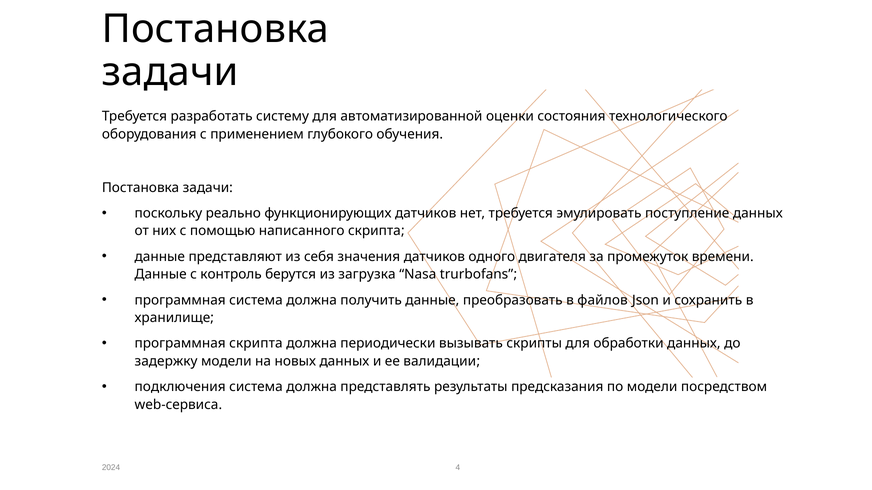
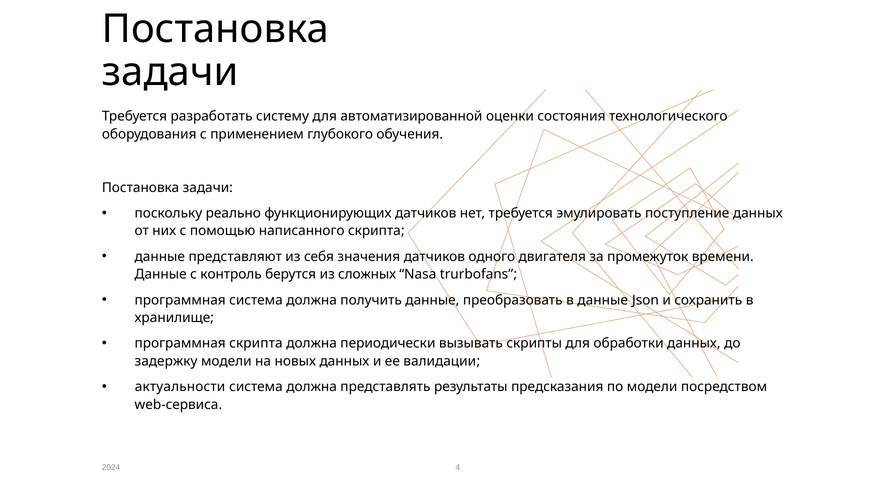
загрузка: загрузка -> сложных
в файлов: файлов -> данные
подключения: подключения -> актуальности
